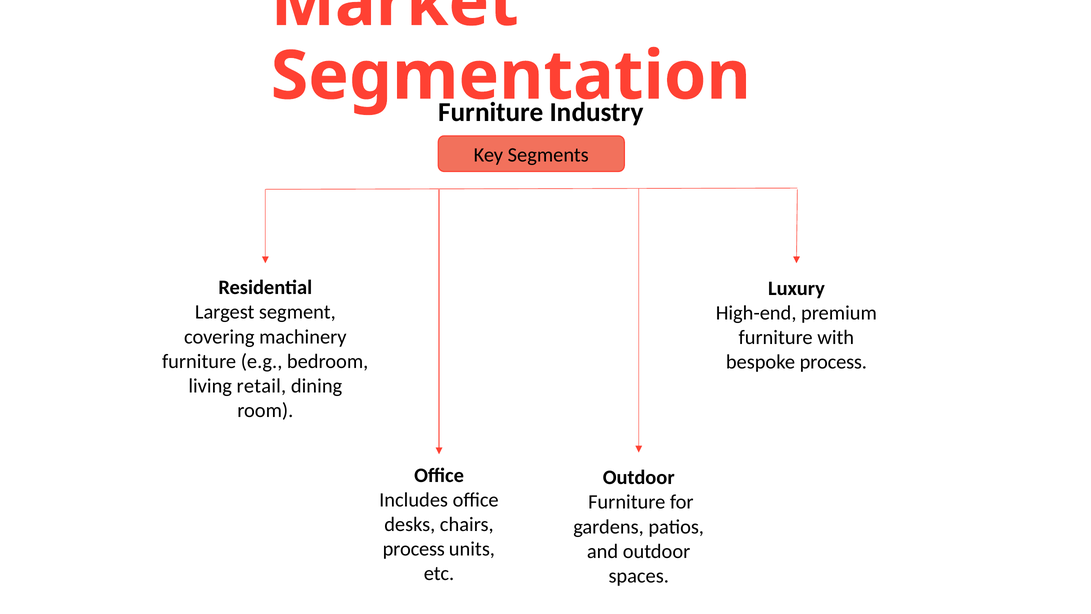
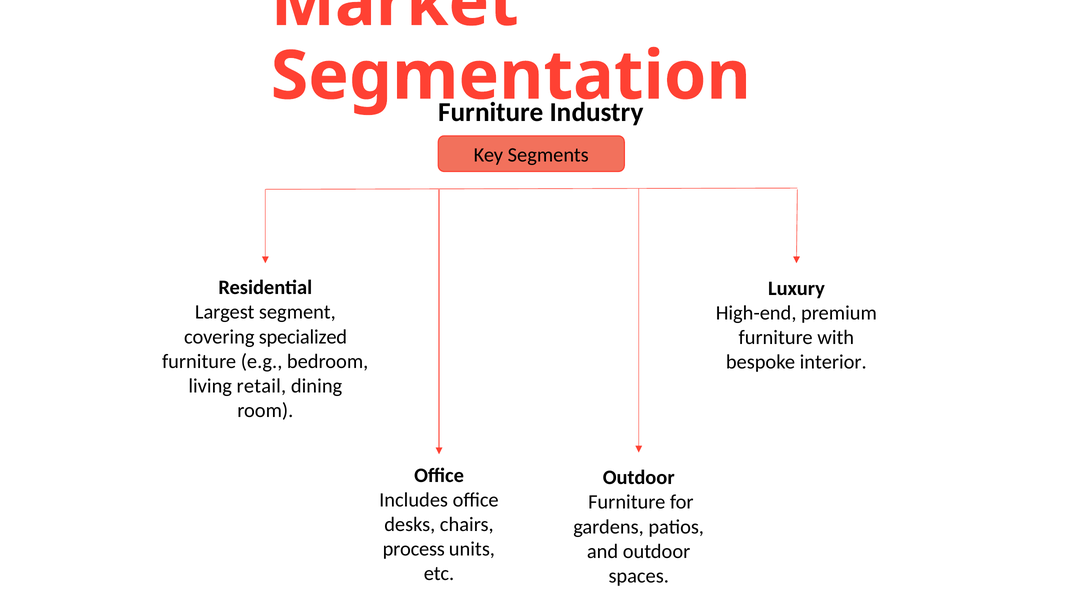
machinery: machinery -> specialized
bespoke process: process -> interior
